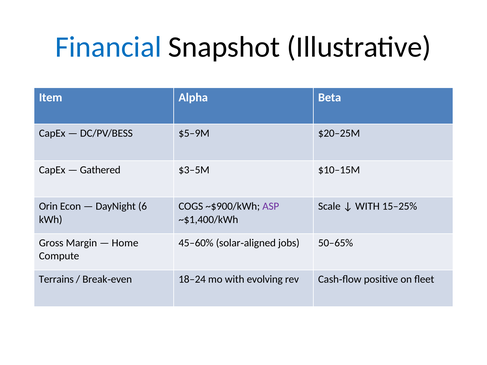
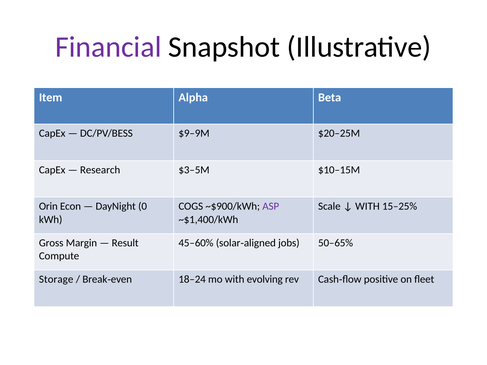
Financial colour: blue -> purple
$5–9M: $5–9M -> $9–9M
Gathered: Gathered -> Research
6: 6 -> 0
Home: Home -> Result
Terrains: Terrains -> Storage
